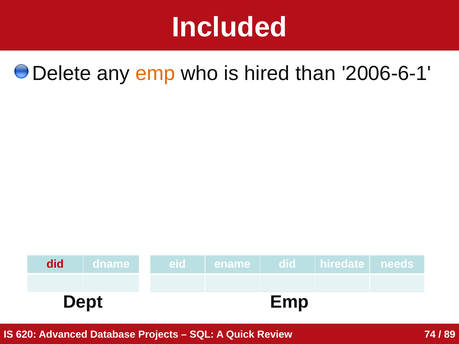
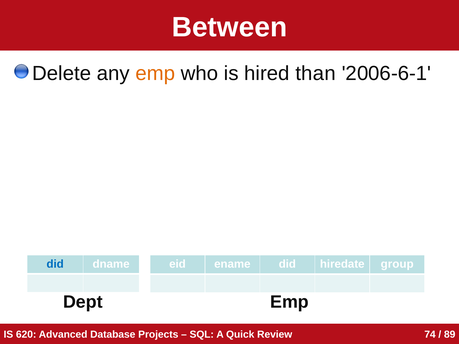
Included: Included -> Between
did at (55, 264) colour: red -> blue
needs: needs -> group
